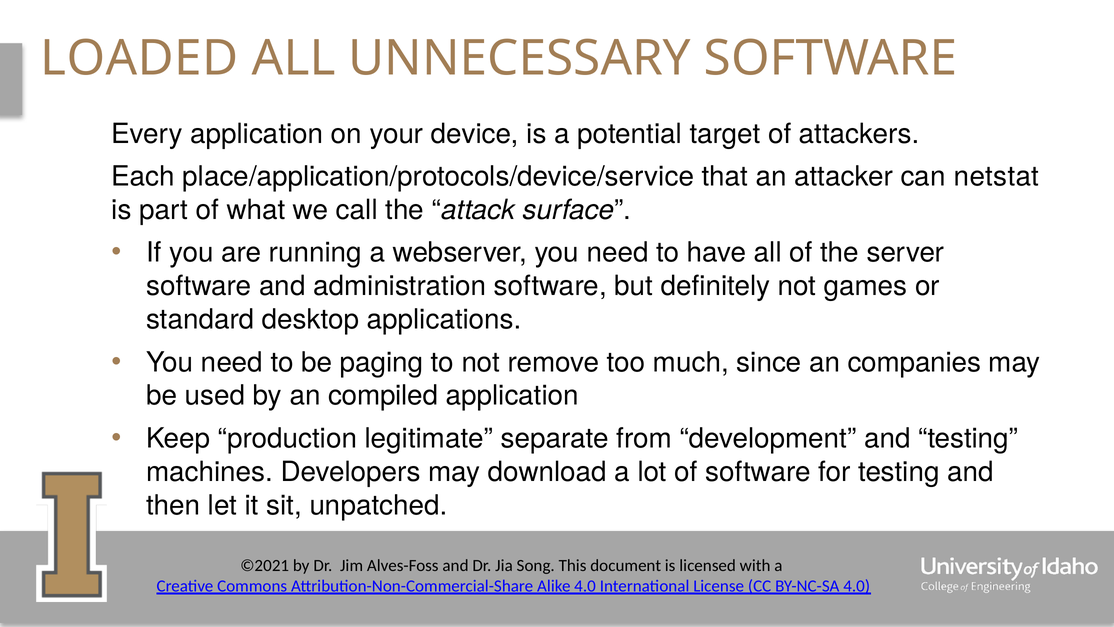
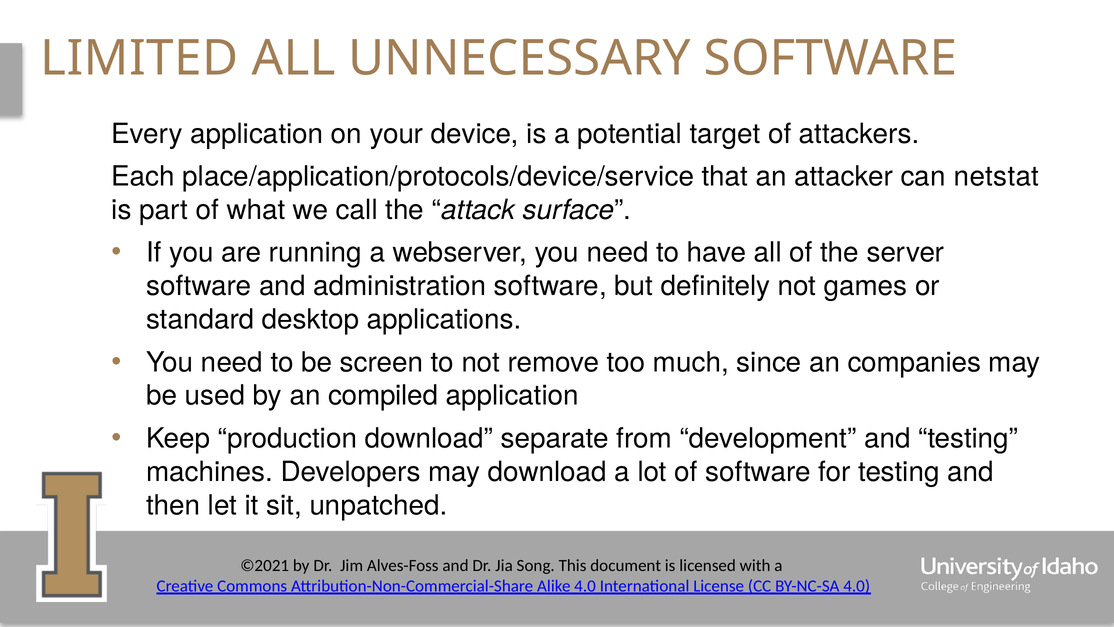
LOADED: LOADED -> LIMITED
paging: paging -> screen
production legitimate: legitimate -> download
